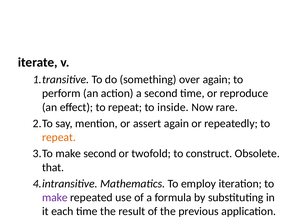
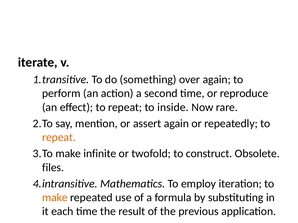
make second: second -> infinite
that: that -> files
make at (55, 198) colour: purple -> orange
